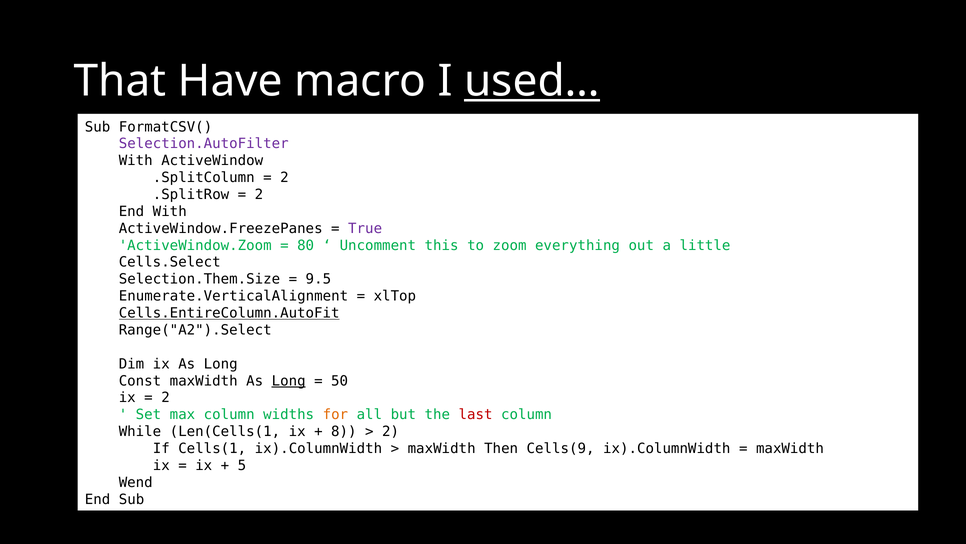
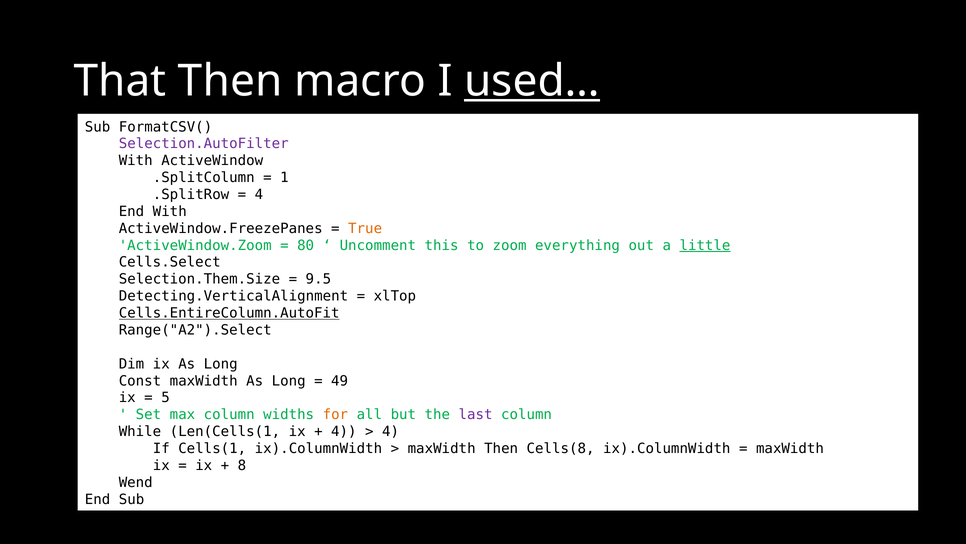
That Have: Have -> Then
2 at (284, 177): 2 -> 1
2 at (259, 194): 2 -> 4
True colour: purple -> orange
little underline: none -> present
Enumerate.VerticalAlignment: Enumerate.VerticalAlignment -> Detecting.VerticalAlignment
Long at (289, 380) underline: present -> none
50: 50 -> 49
2 at (165, 397): 2 -> 5
last colour: red -> purple
8 at (344, 431): 8 -> 4
2 at (391, 431): 2 -> 4
Cells(9: Cells(9 -> Cells(8
5: 5 -> 8
